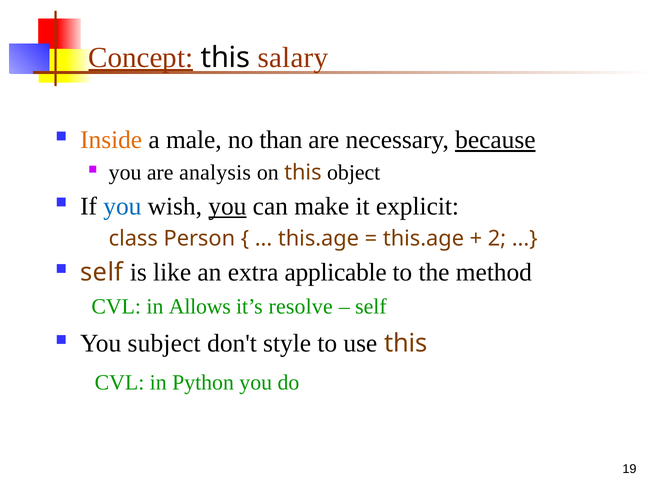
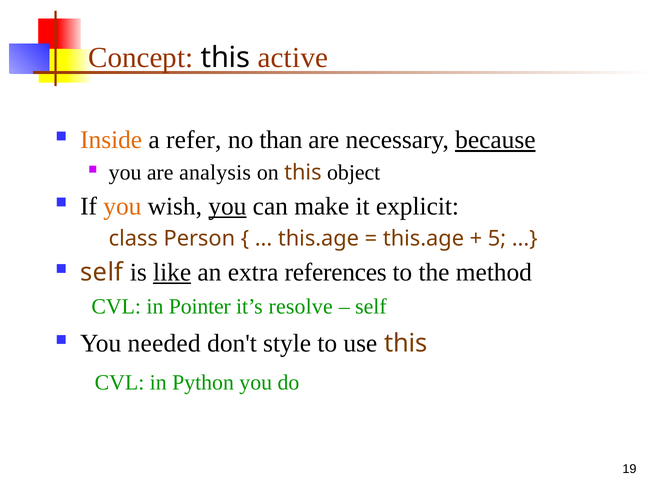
Concept underline: present -> none
salary: salary -> active
male: male -> refer
you at (122, 206) colour: blue -> orange
2: 2 -> 5
like underline: none -> present
applicable: applicable -> references
Allows: Allows -> Pointer
subject: subject -> needed
